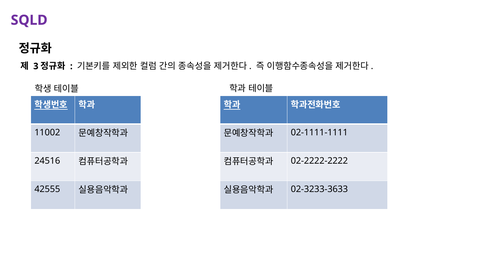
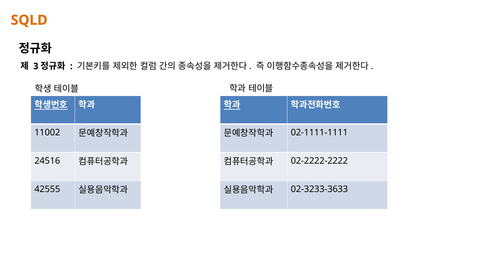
SQLD colour: purple -> orange
